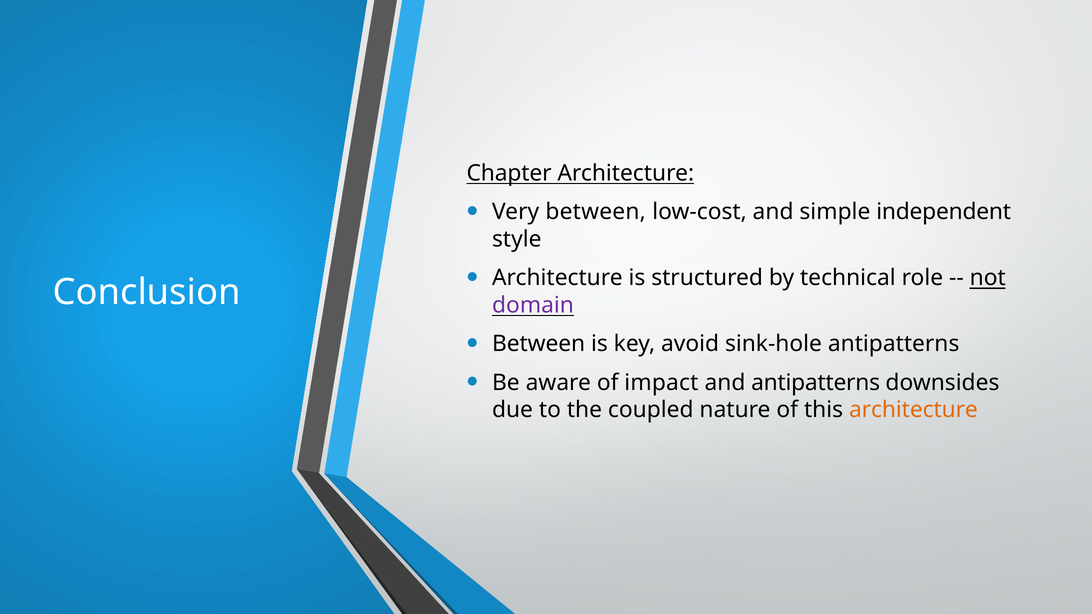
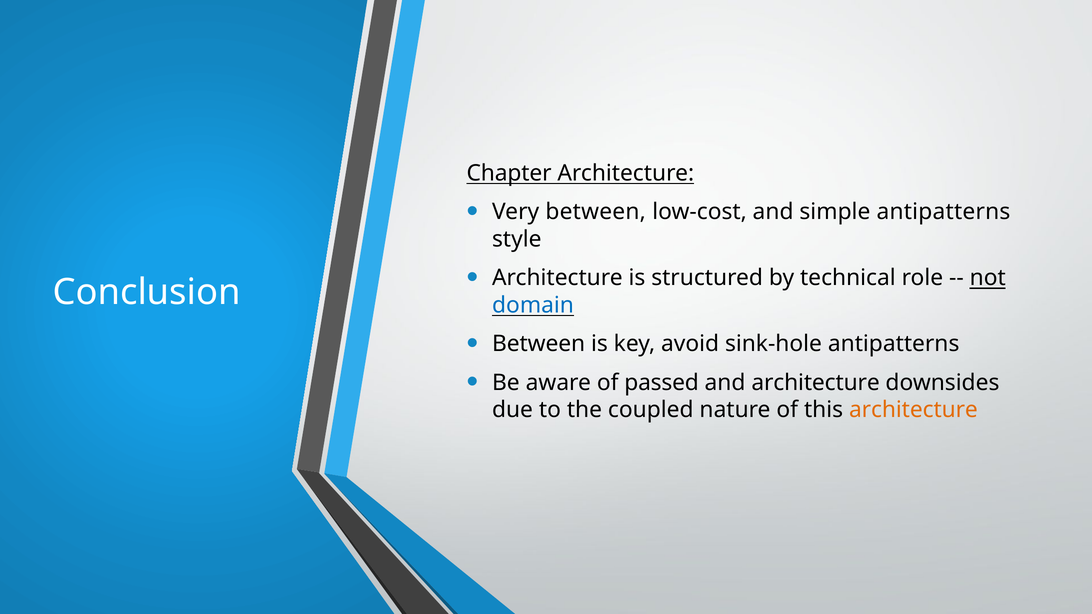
simple independent: independent -> antipatterns
domain colour: purple -> blue
impact: impact -> passed
and antipatterns: antipatterns -> architecture
